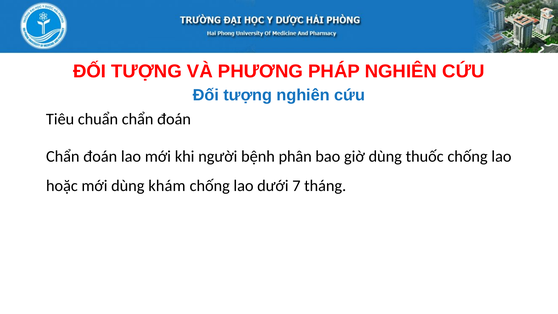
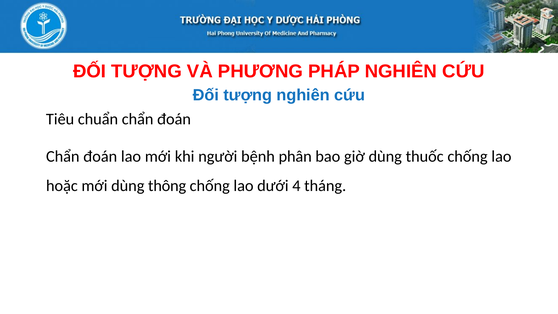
khám: khám -> thông
7: 7 -> 4
